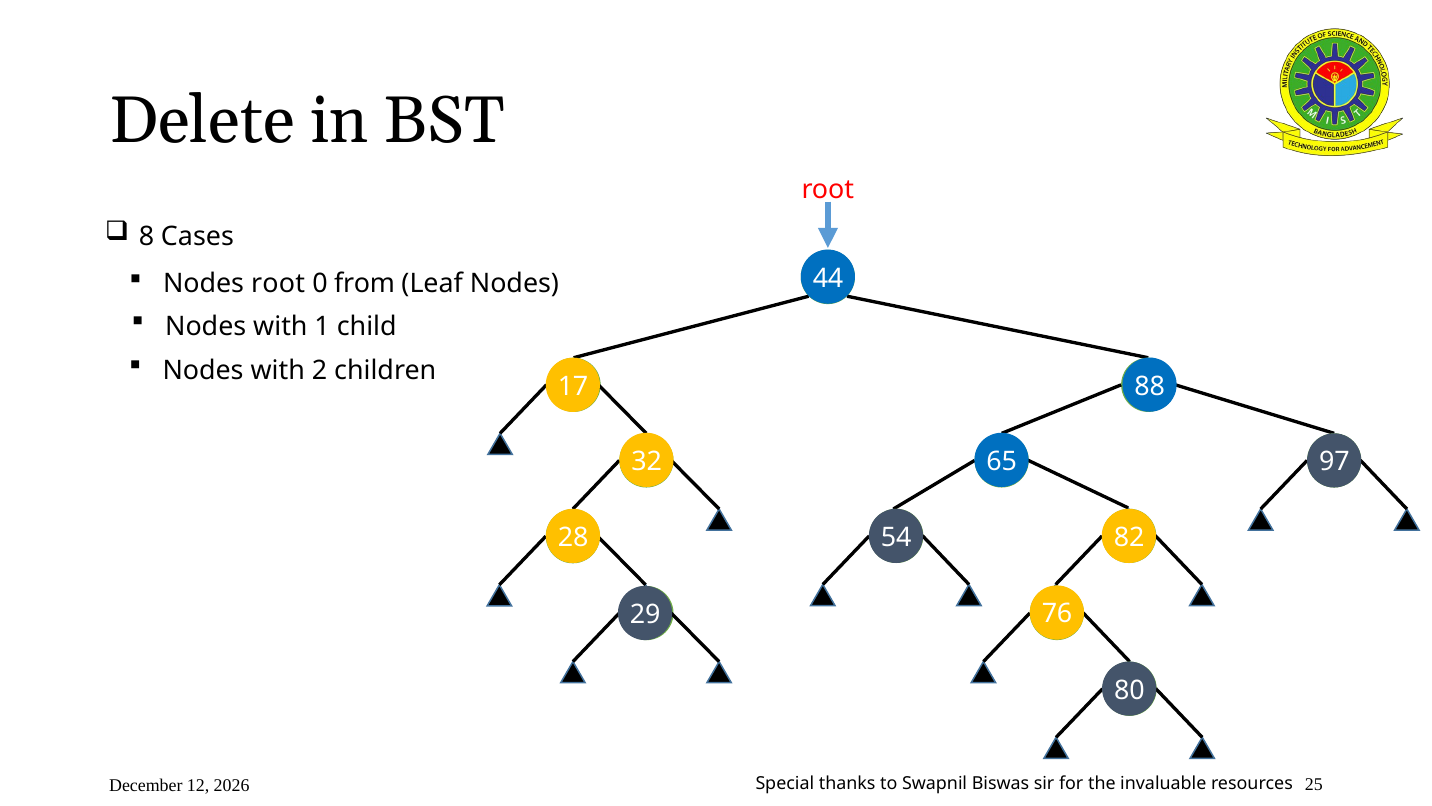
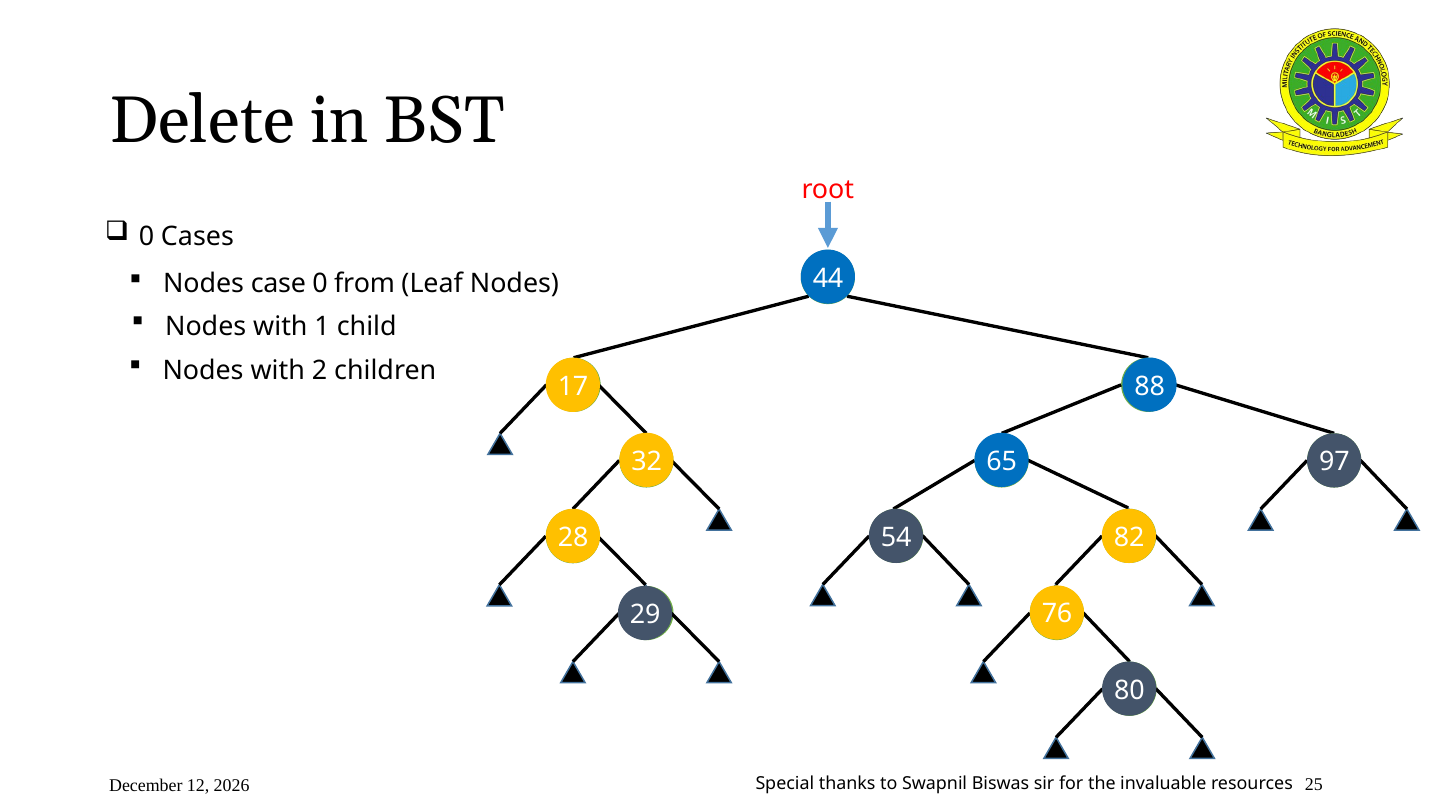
8 at (146, 236): 8 -> 0
Nodes root: root -> case
